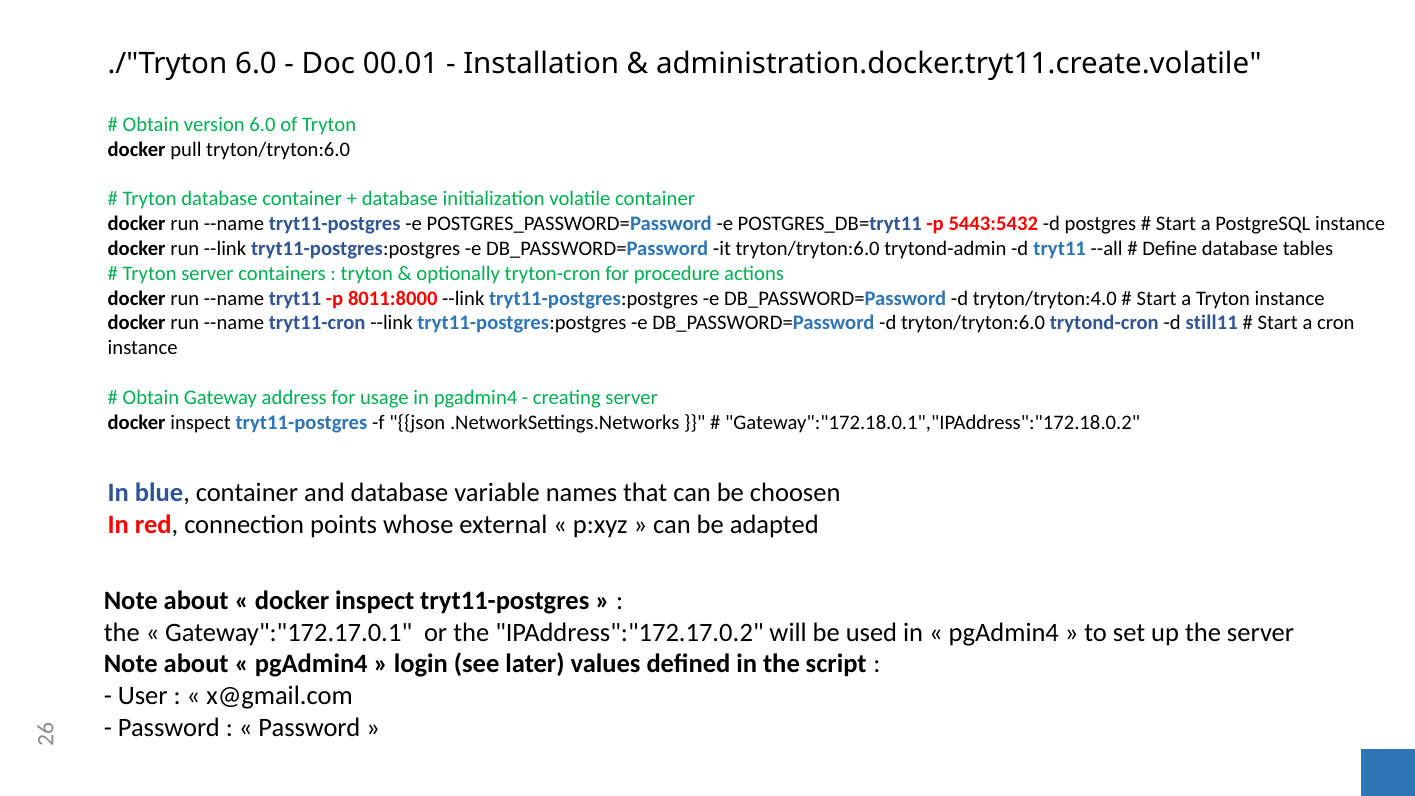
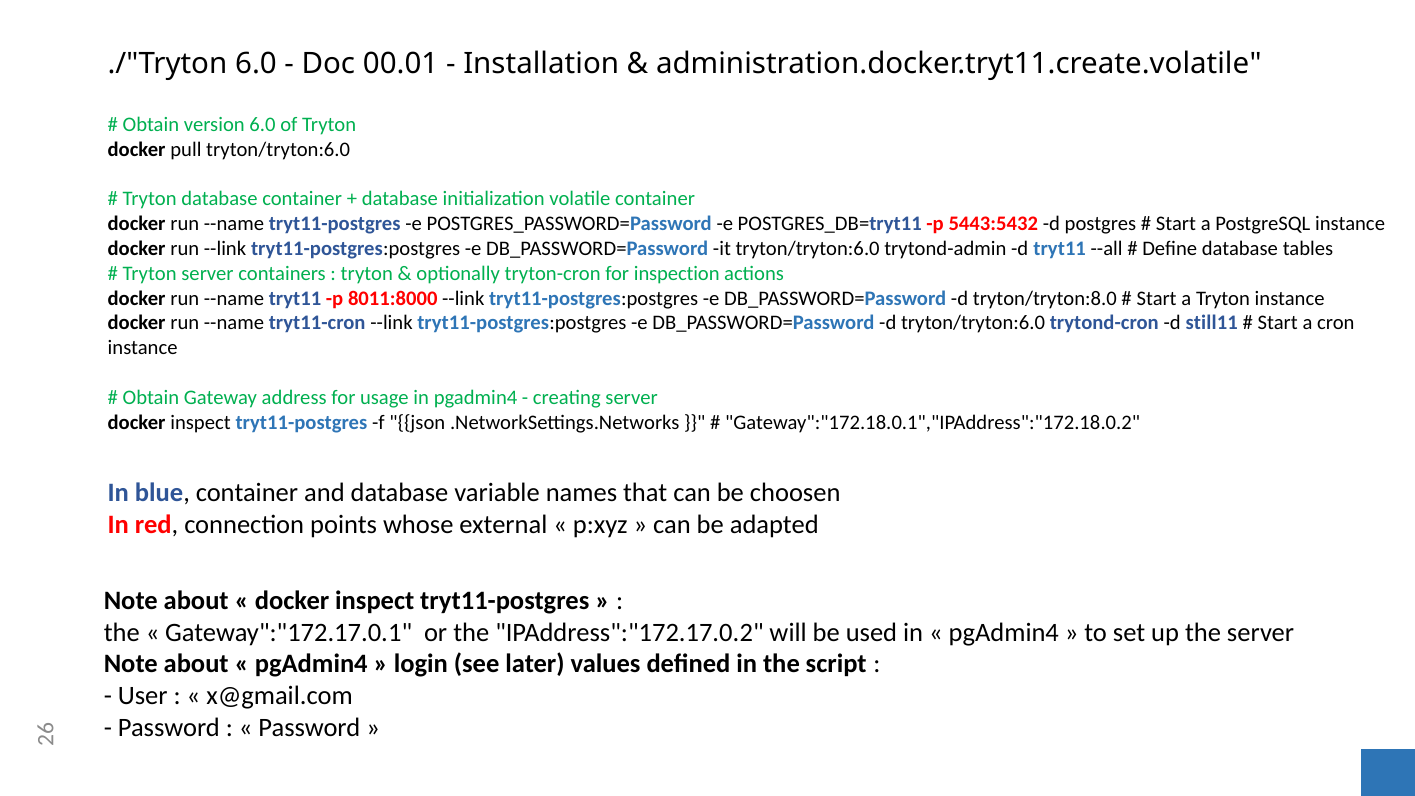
procedure: procedure -> inspection
tryton/tryton:4.0: tryton/tryton:4.0 -> tryton/tryton:8.0
